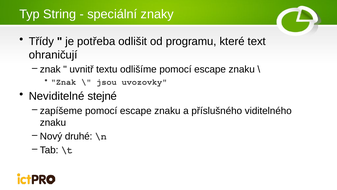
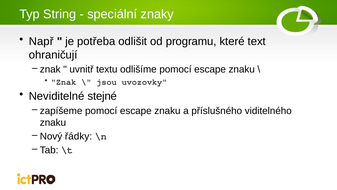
Třídy: Třídy -> Např
druhé: druhé -> řádky
